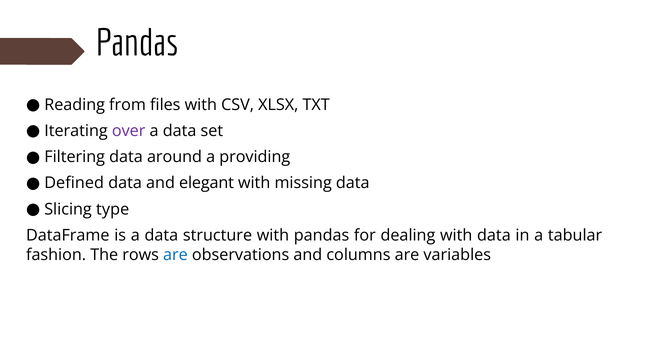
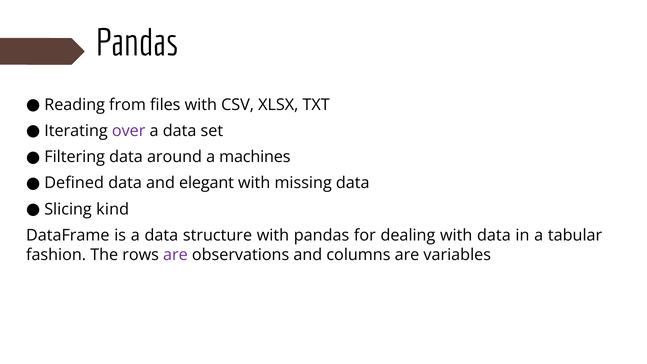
providing: providing -> machines
type: type -> kind
are at (175, 255) colour: blue -> purple
